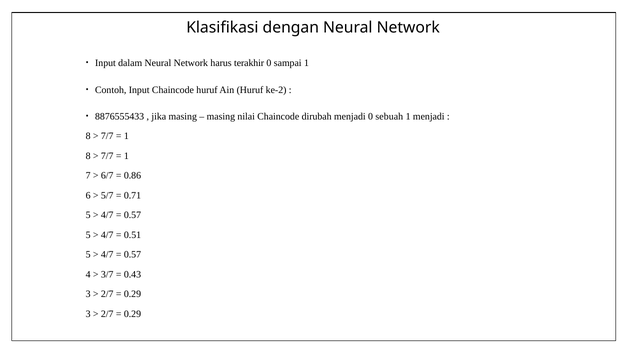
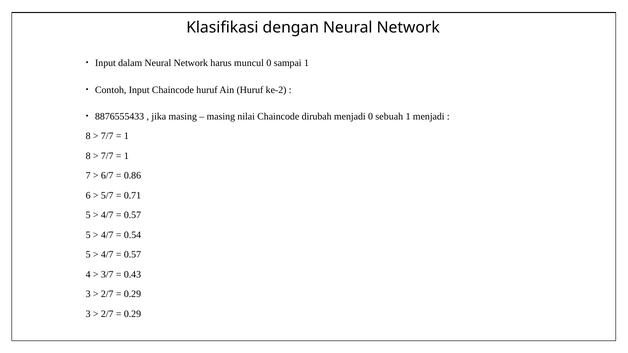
terakhir: terakhir -> muncul
0.51: 0.51 -> 0.54
